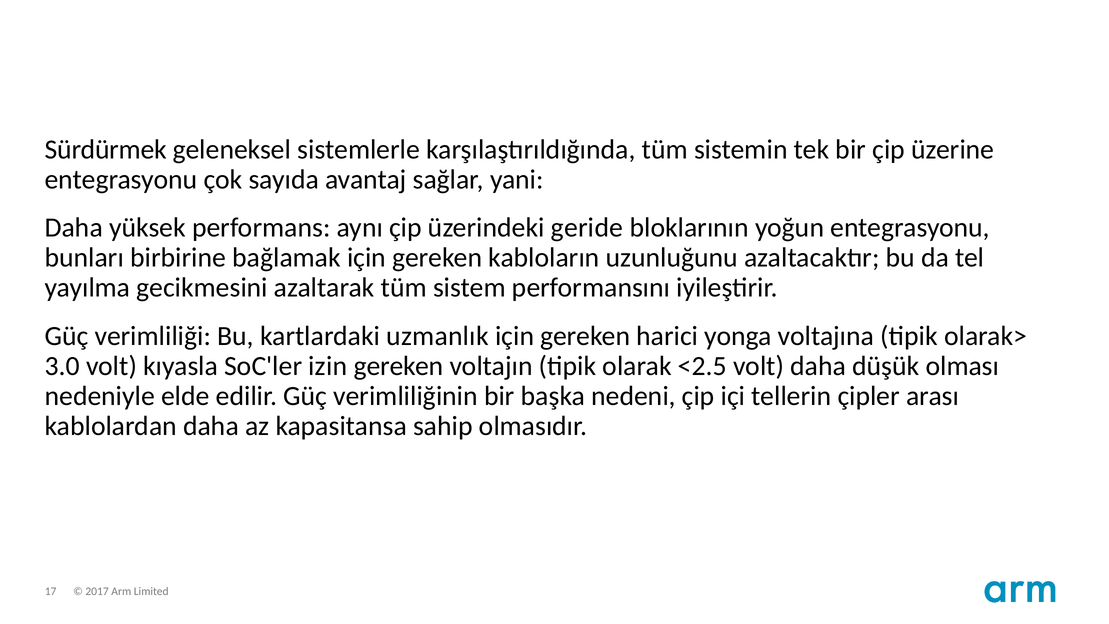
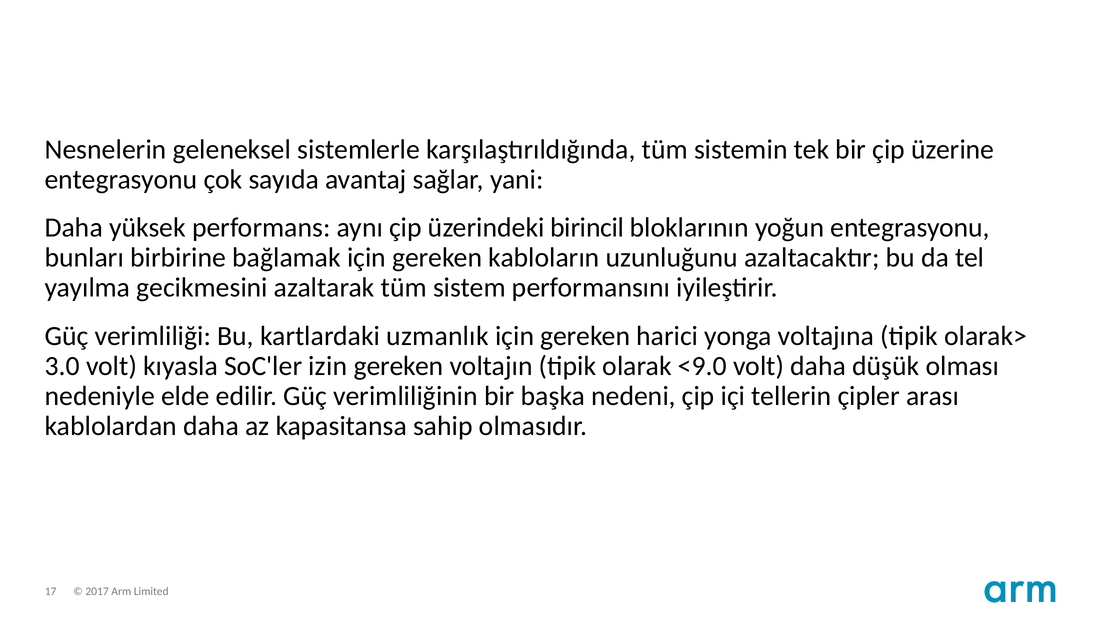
Sürdürmek: Sürdürmek -> Nesnelerin
geride: geride -> birincil
<2.5: <2.5 -> <9.0
